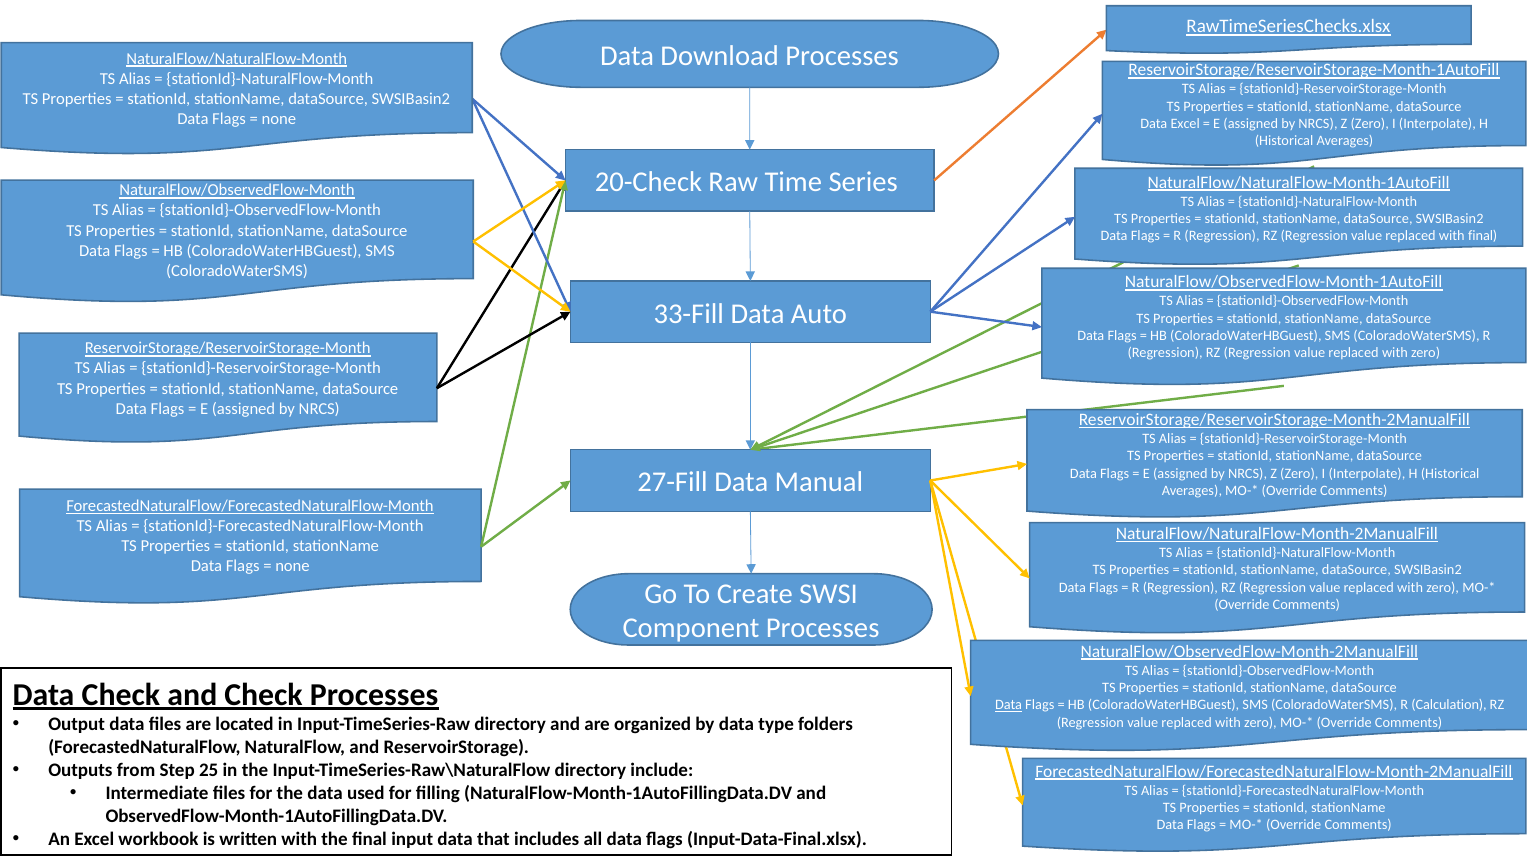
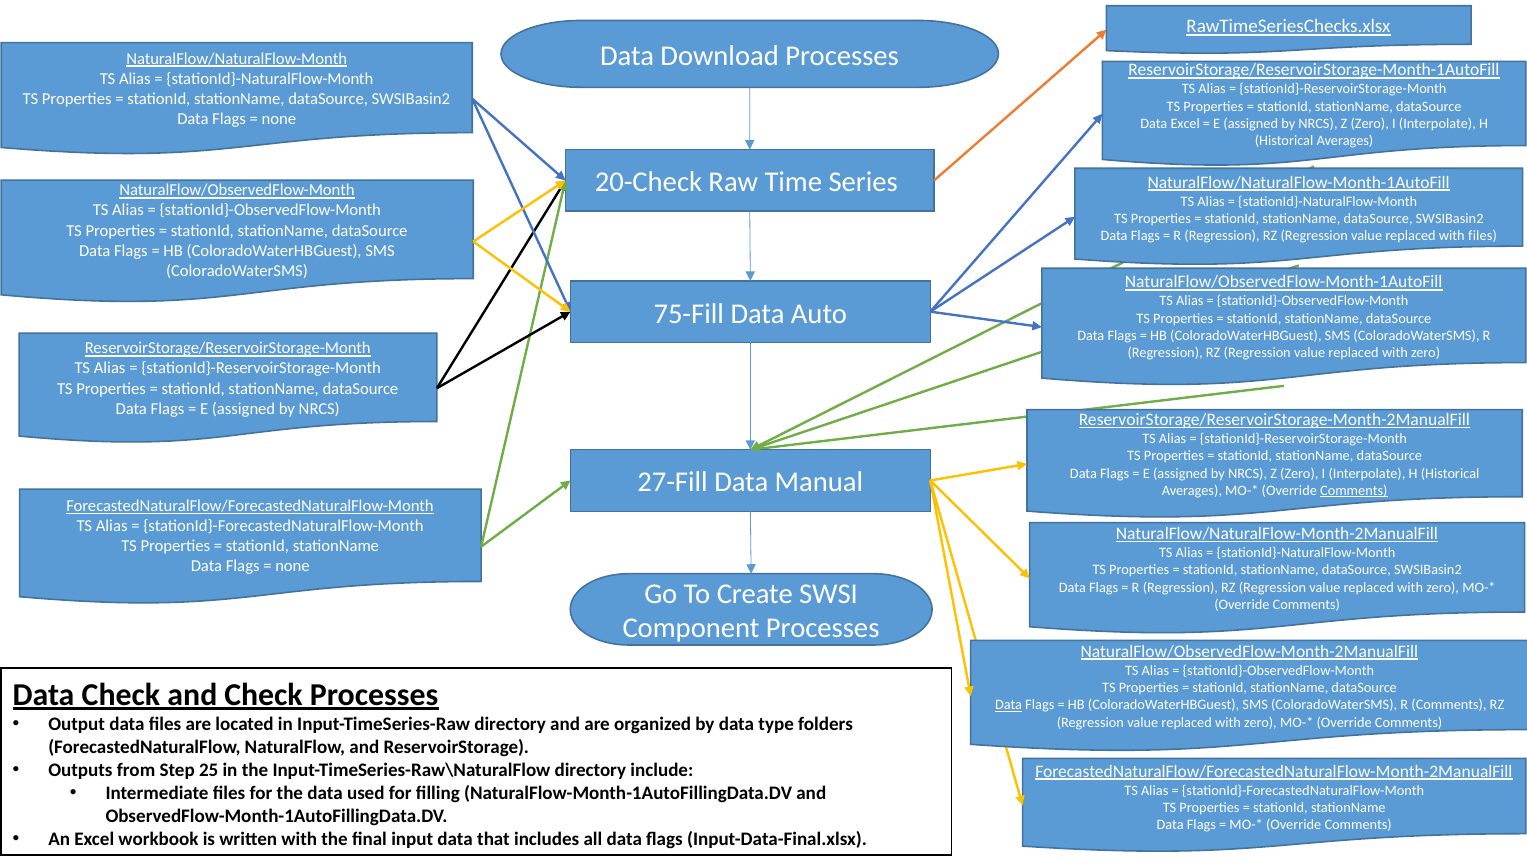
with final: final -> files
33-Fill: 33-Fill -> 75-Fill
Comments at (1354, 490) underline: none -> present
R Calculation: Calculation -> Comments
